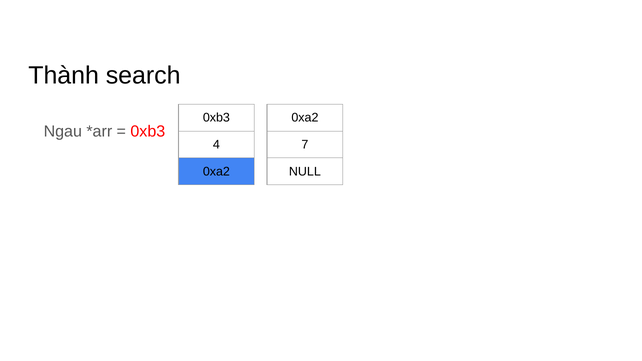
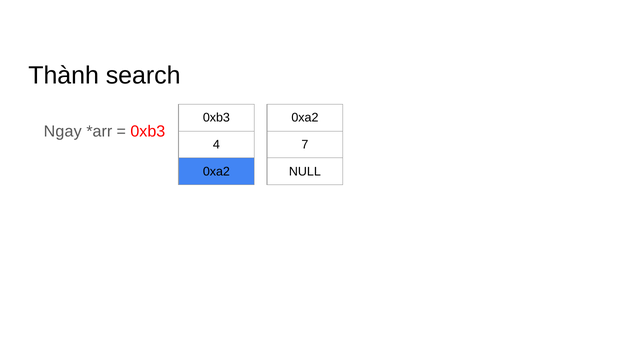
Ngau: Ngau -> Ngay
